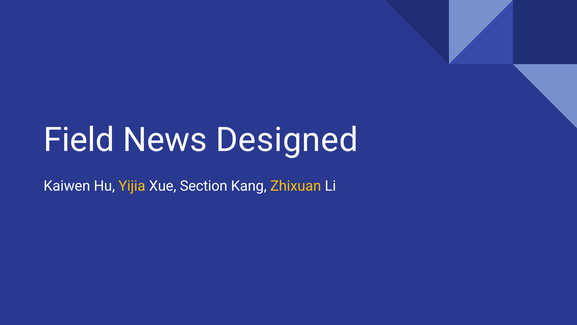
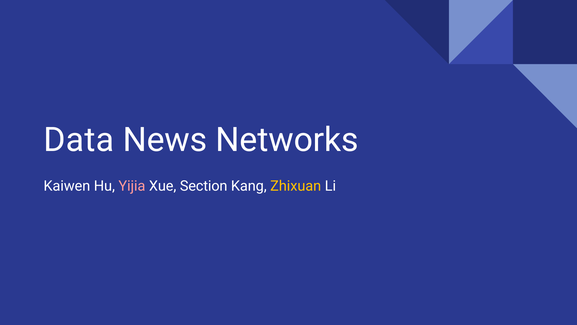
Field: Field -> Data
Designed: Designed -> Networks
Yijia colour: yellow -> pink
